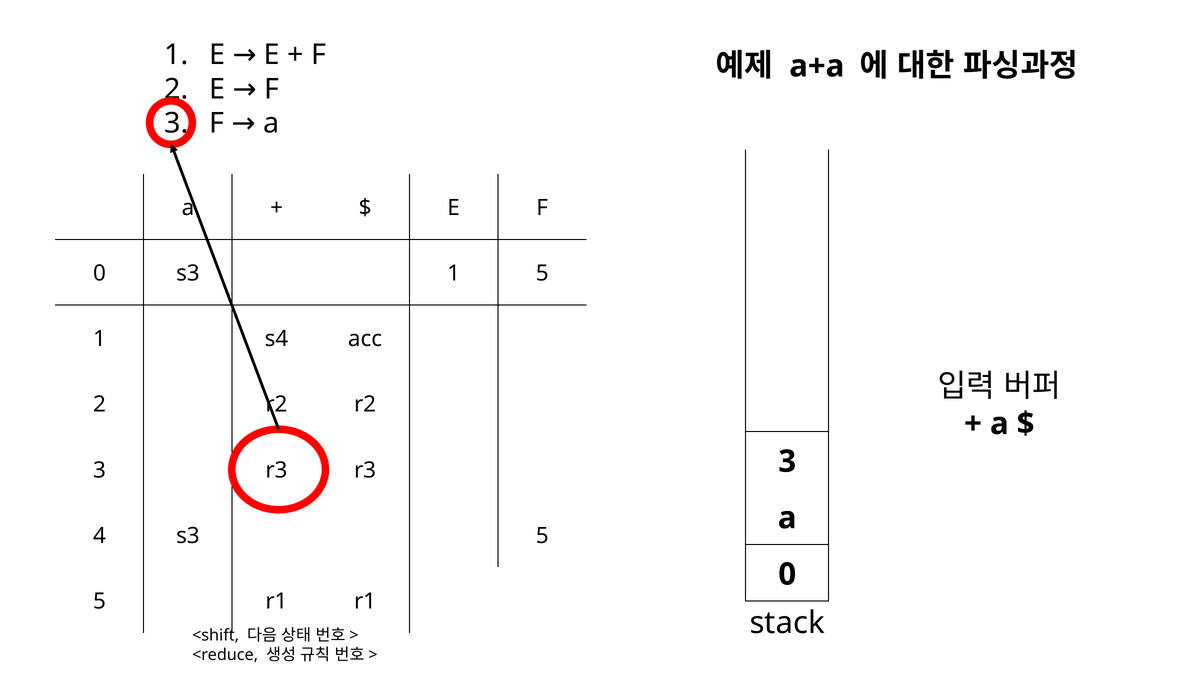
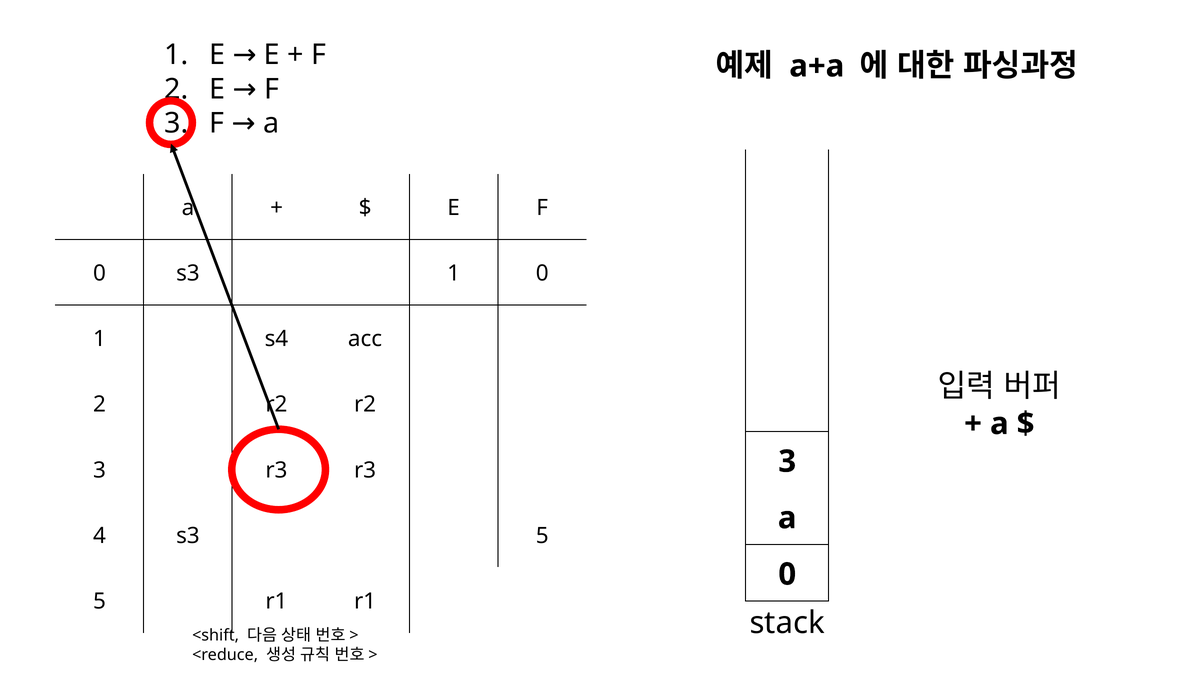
1 5: 5 -> 0
